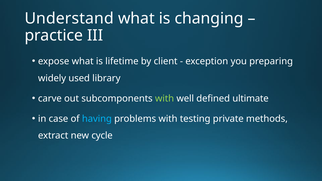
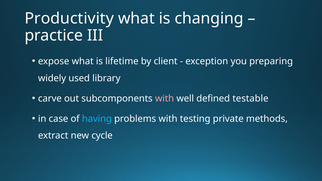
Understand: Understand -> Productivity
with at (165, 99) colour: light green -> pink
ultimate: ultimate -> testable
